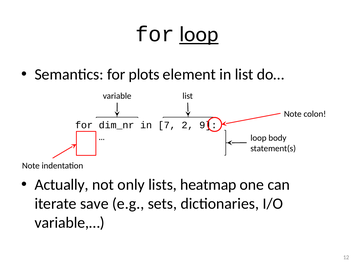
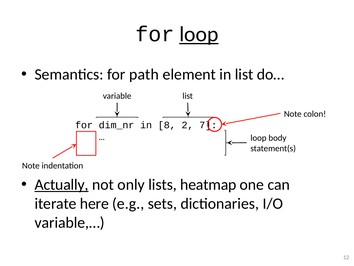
plots: plots -> path
7: 7 -> 8
9: 9 -> 7
Actually underline: none -> present
save: save -> here
